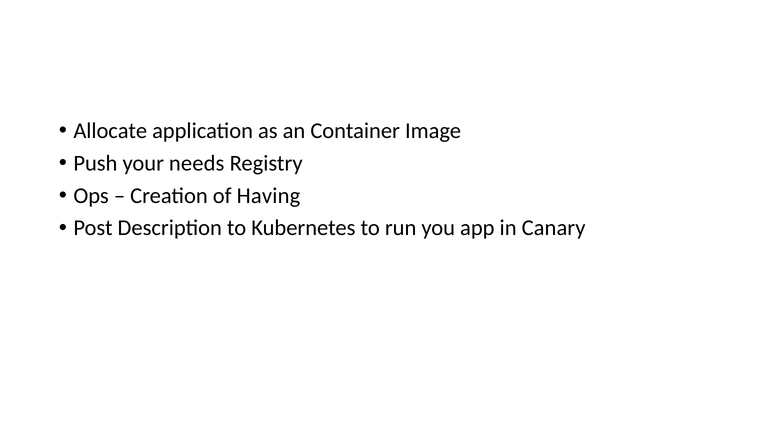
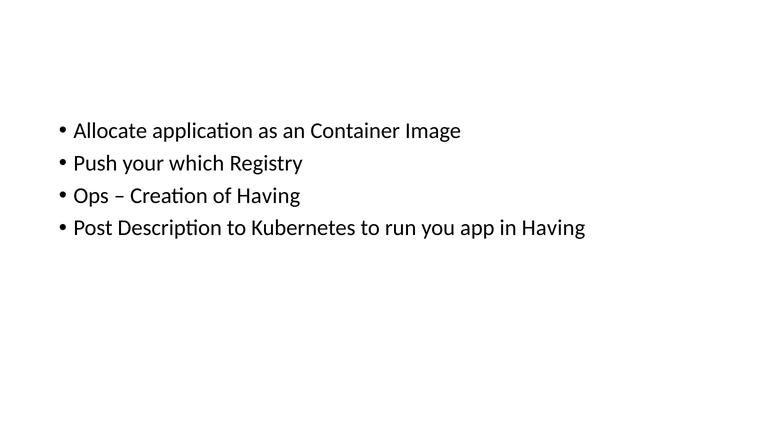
needs: needs -> which
in Canary: Canary -> Having
